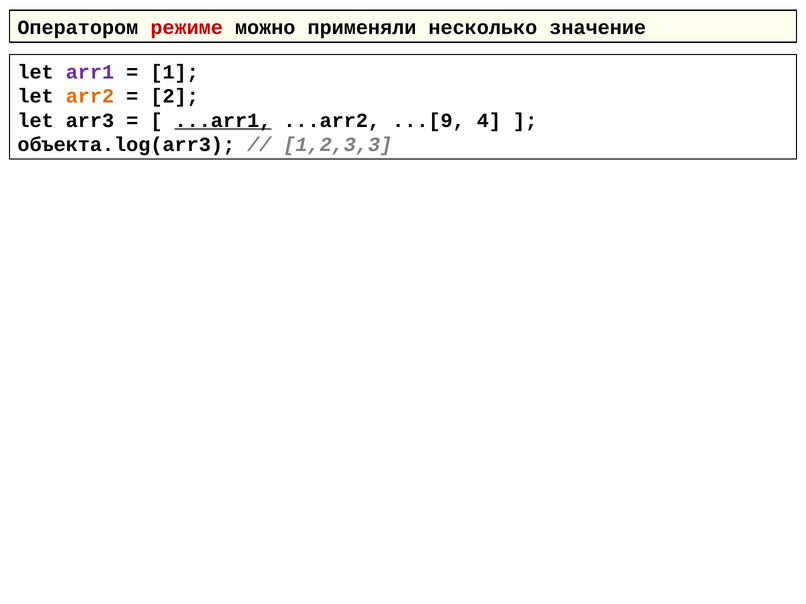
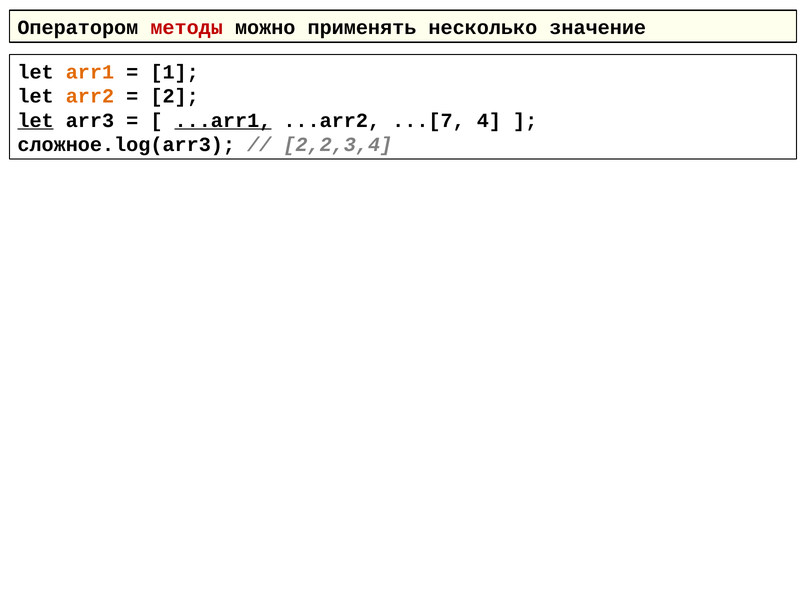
режиме: режиме -> методы
применяли: применяли -> применять
arr1 colour: purple -> orange
let at (36, 121) underline: none -> present
...[9: ...[9 -> ...[7
объекта.log(arr3: объекта.log(arr3 -> сложное.log(arr3
1,2,3,3: 1,2,3,3 -> 2,2,3,4
